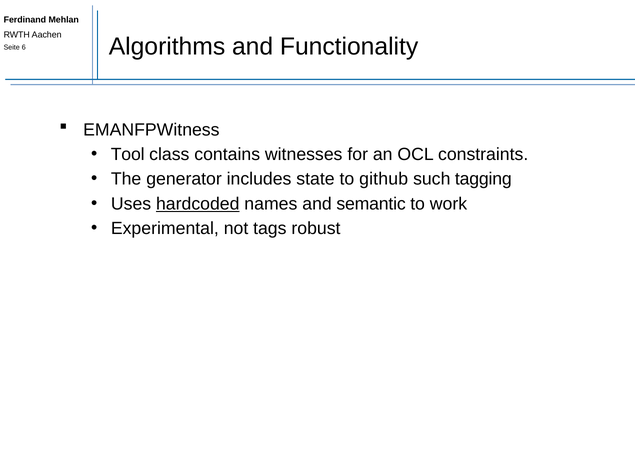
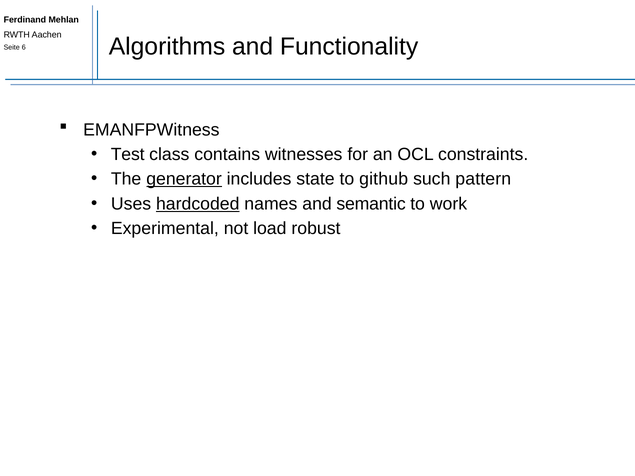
Tool: Tool -> Test
generator underline: none -> present
tagging: tagging -> pattern
tags: tags -> load
